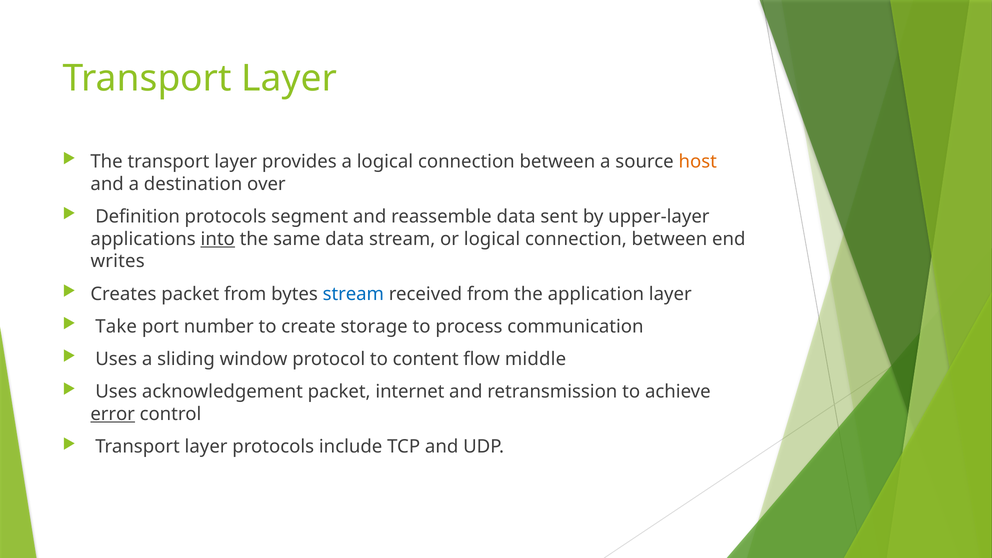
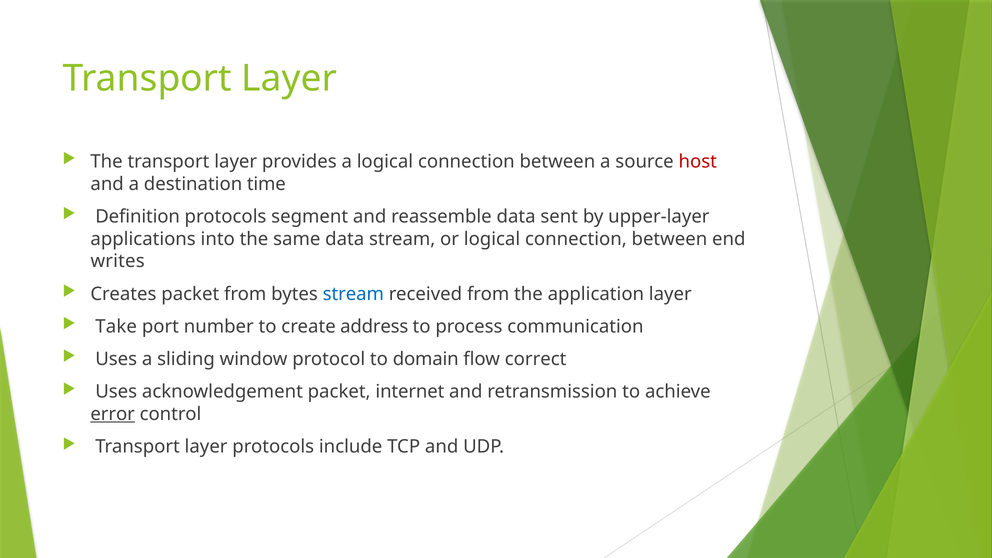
host colour: orange -> red
over: over -> time
into underline: present -> none
storage: storage -> address
content: content -> domain
middle: middle -> correct
